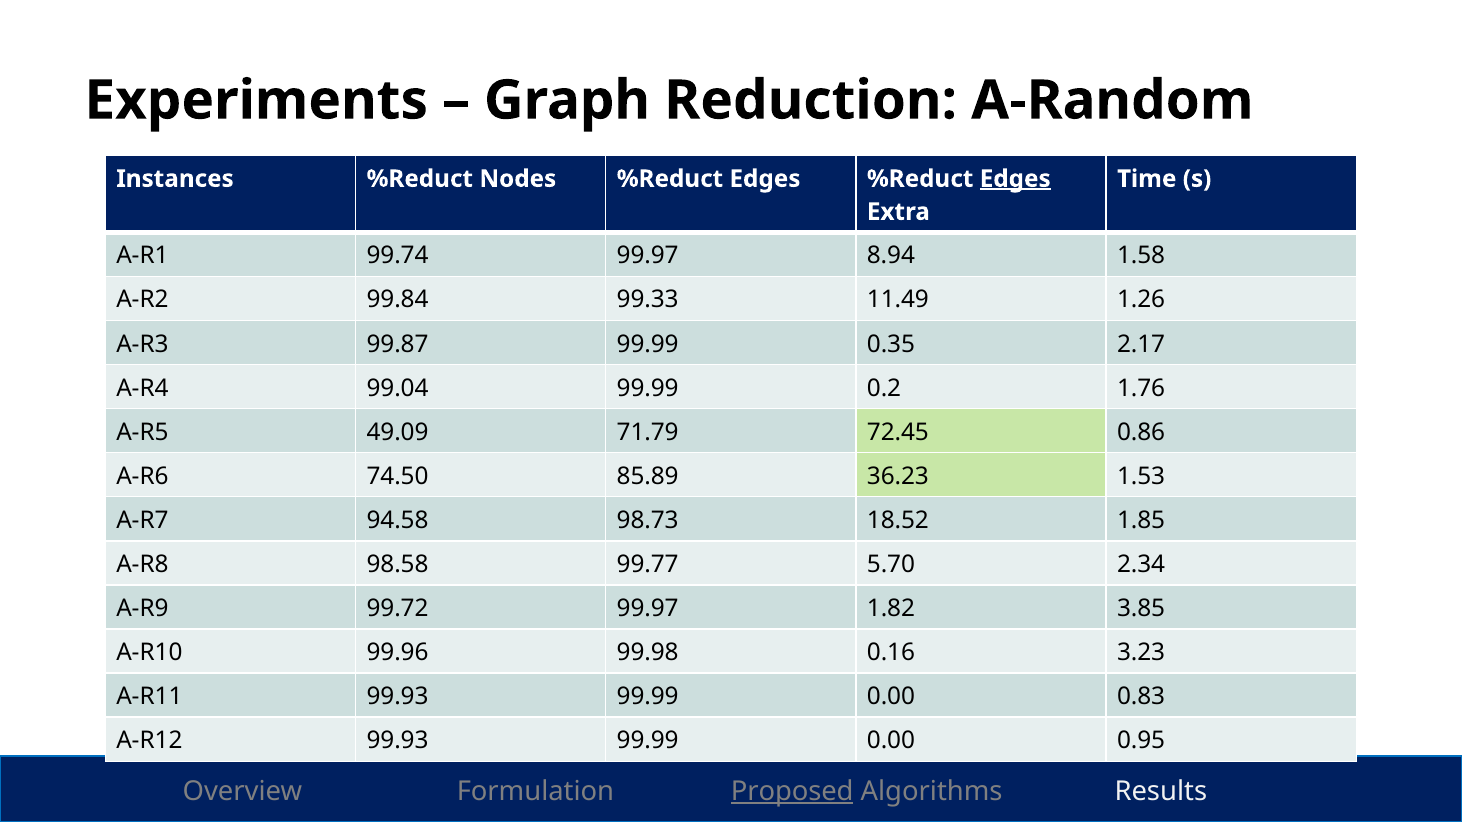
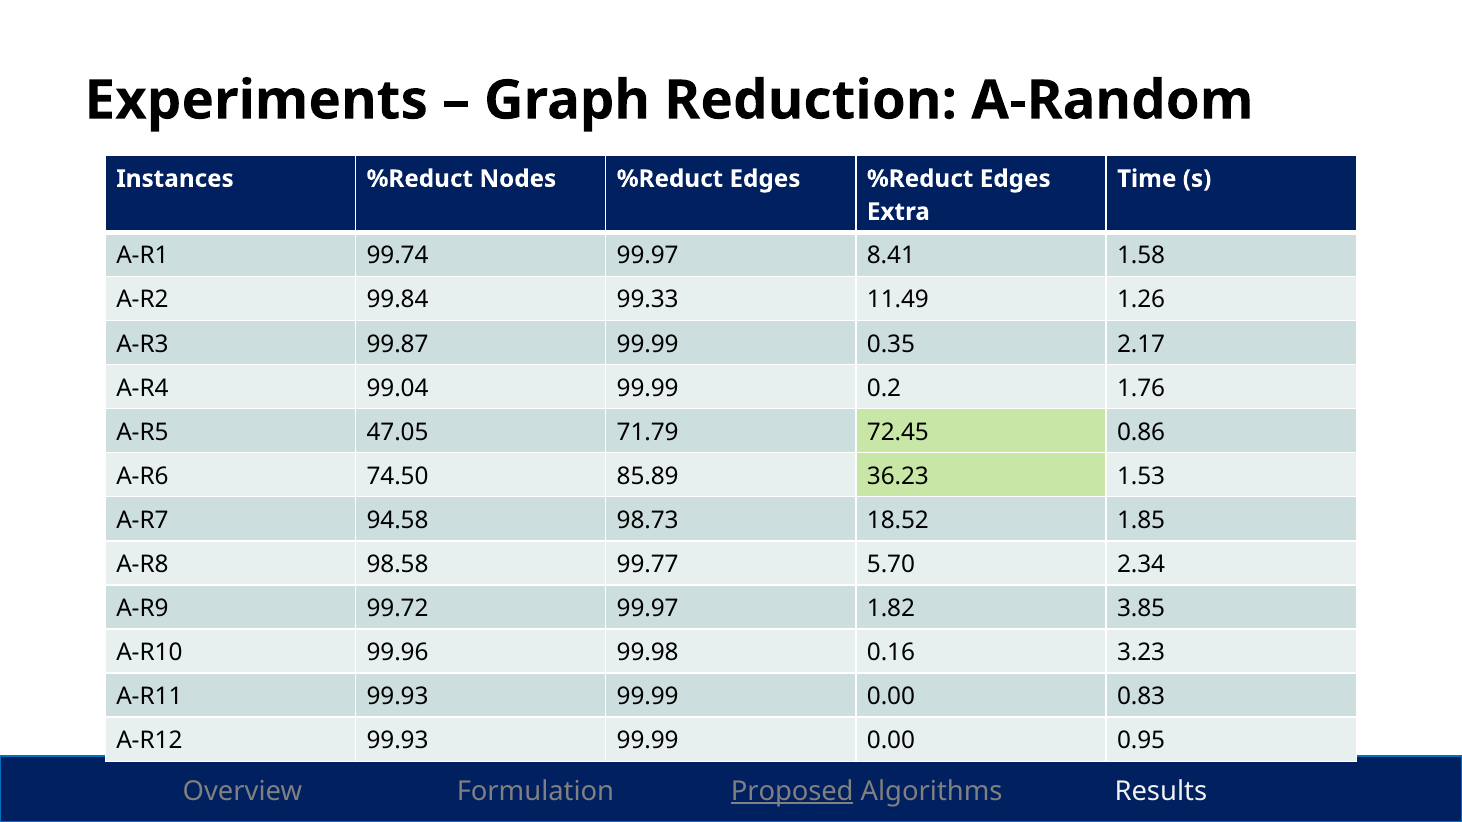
Edges at (1015, 179) underline: present -> none
8.94: 8.94 -> 8.41
49.09: 49.09 -> 47.05
